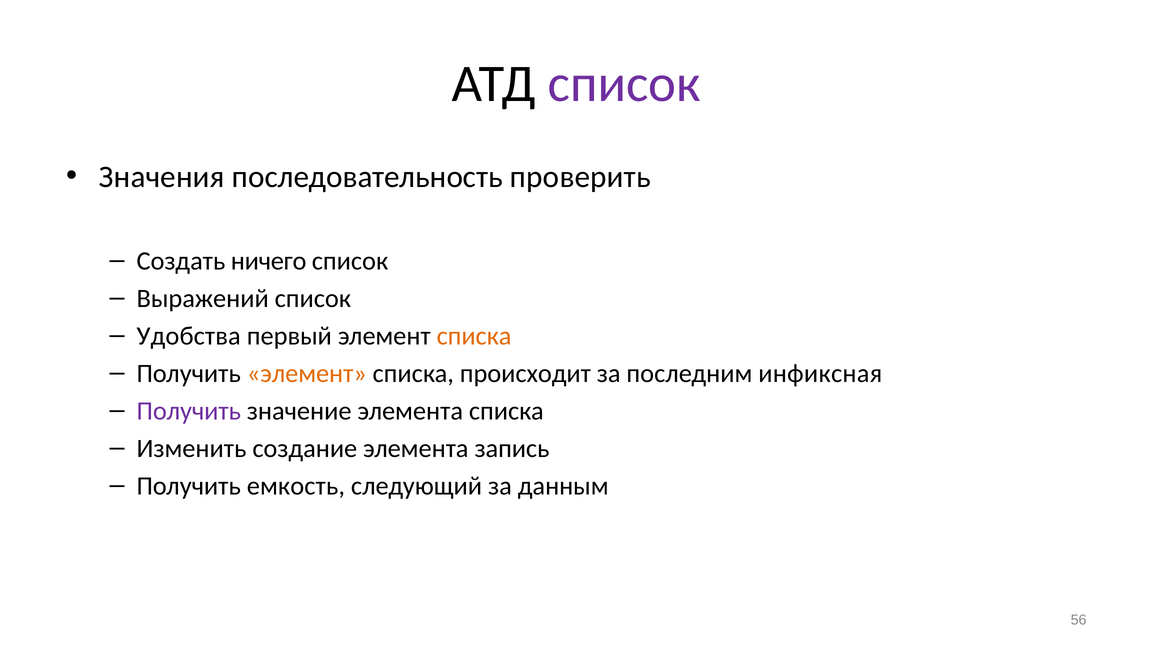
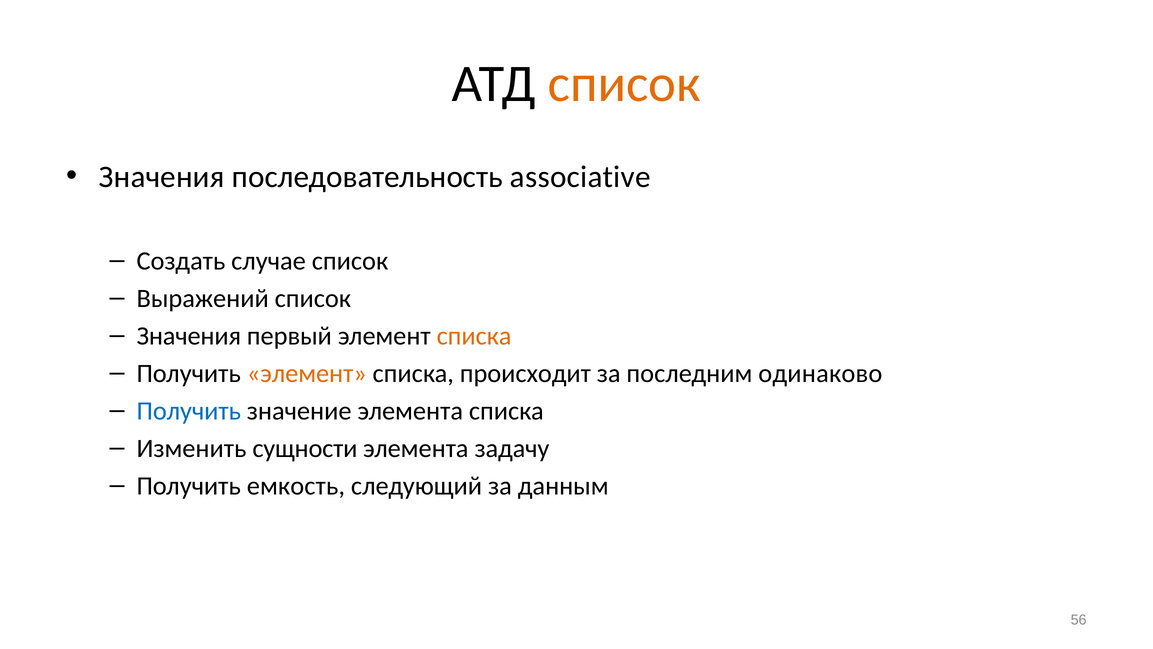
список at (624, 84) colour: purple -> orange
проверить: проверить -> associative
ничего: ничего -> случае
Удобства at (189, 336): Удобства -> Значения
инфиксная: инфиксная -> одинаково
Получить at (189, 411) colour: purple -> blue
создание: создание -> сущности
запись: запись -> задачу
